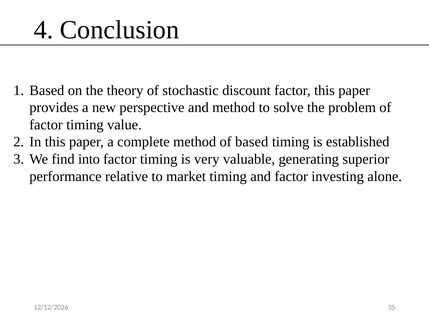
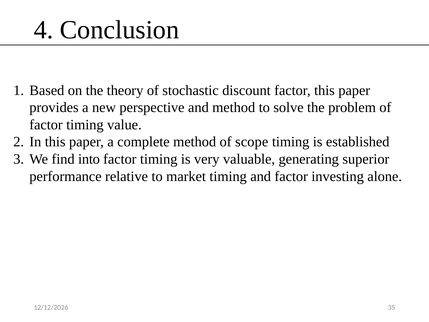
of based: based -> scope
